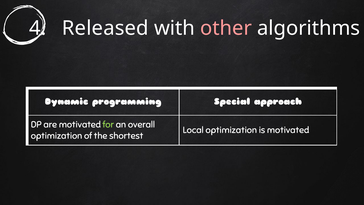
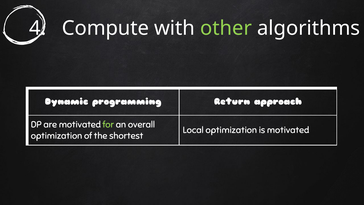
Released: Released -> Compute
other colour: pink -> light green
Special: Special -> Return
